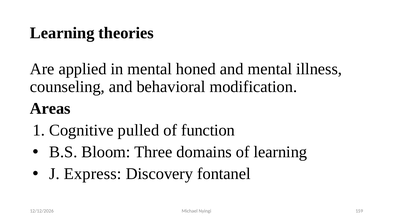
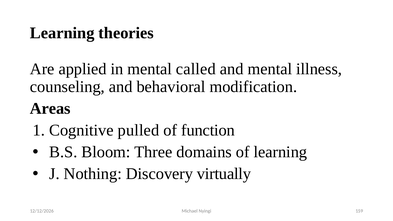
honed: honed -> called
Express: Express -> Nothing
fontanel: fontanel -> virtually
